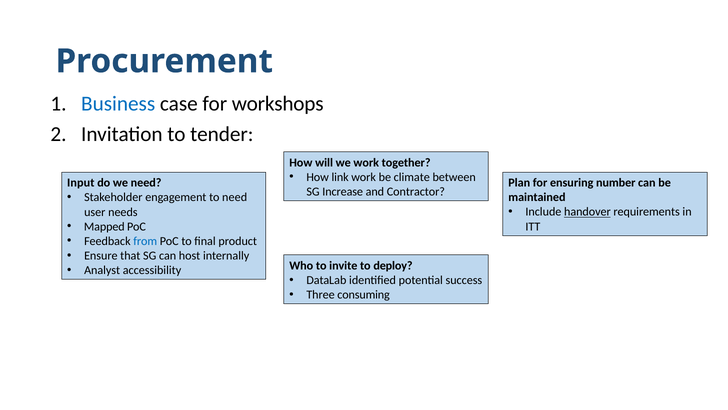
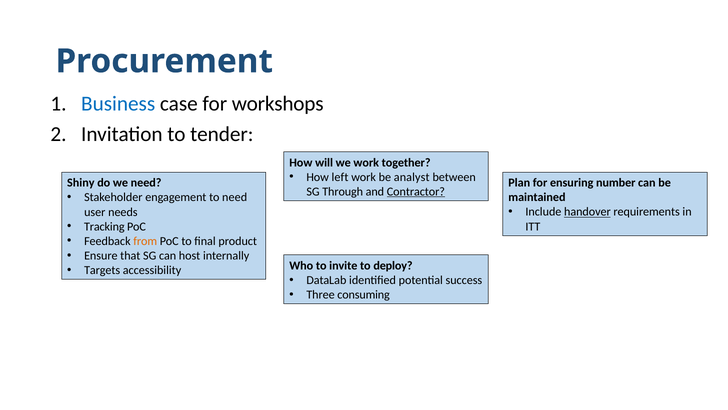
link: link -> left
climate: climate -> analyst
Input: Input -> Shiny
Increase: Increase -> Through
Contractor underline: none -> present
Mapped: Mapped -> Tracking
from colour: blue -> orange
Analyst: Analyst -> Targets
